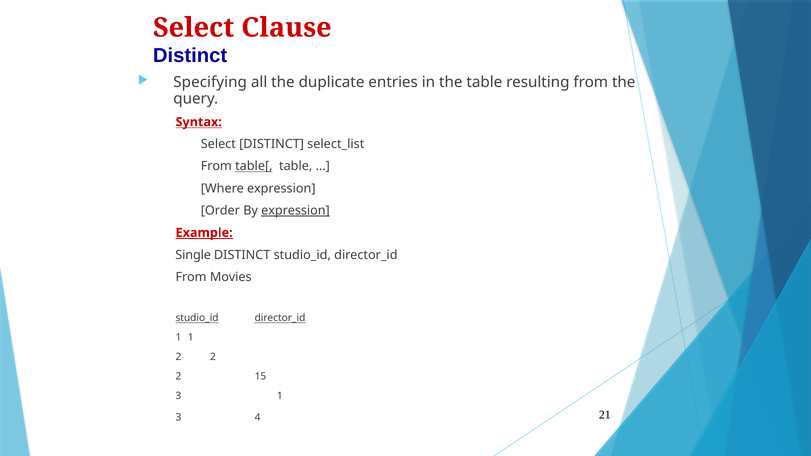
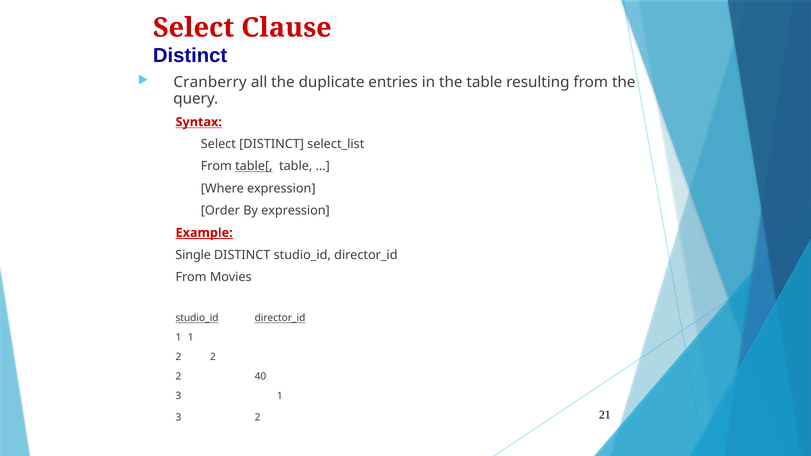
Specifying: Specifying -> Cranberry
expression at (295, 211) underline: present -> none
15: 15 -> 40
3 4: 4 -> 2
